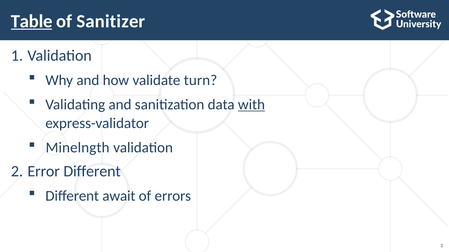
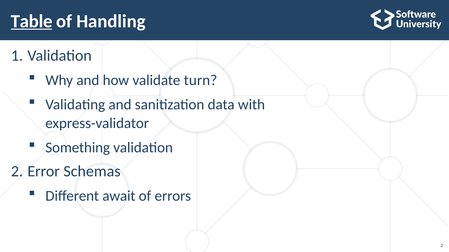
Sanitizer: Sanitizer -> Handling
with underline: present -> none
Minelngth: Minelngth -> Something
Error Different: Different -> Schemas
